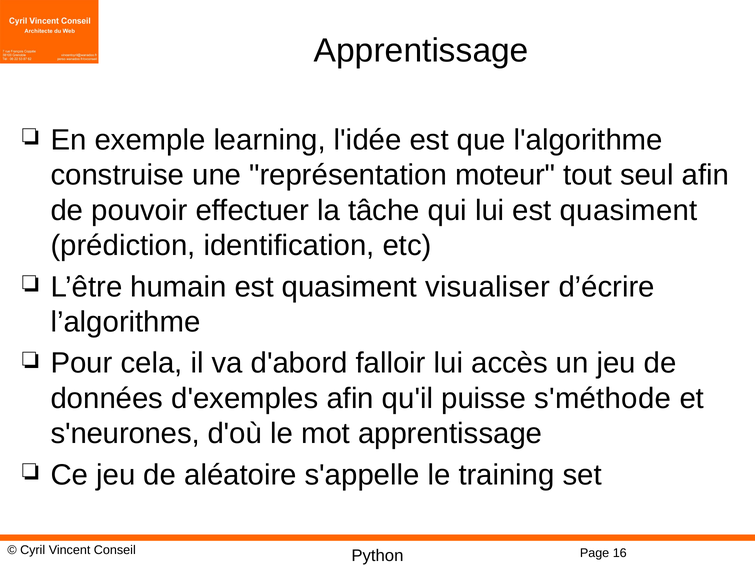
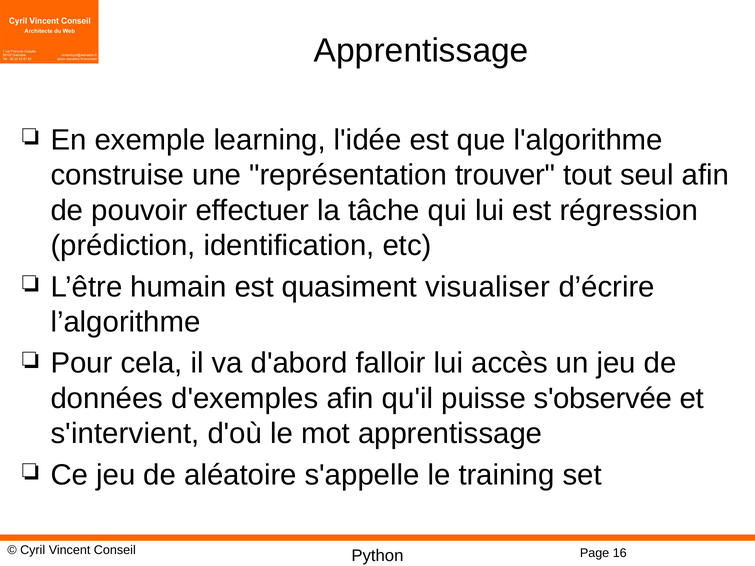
moteur: moteur -> trouver
lui est quasiment: quasiment -> régression
s'méthode: s'méthode -> s'observée
s'neurones: s'neurones -> s'intervient
